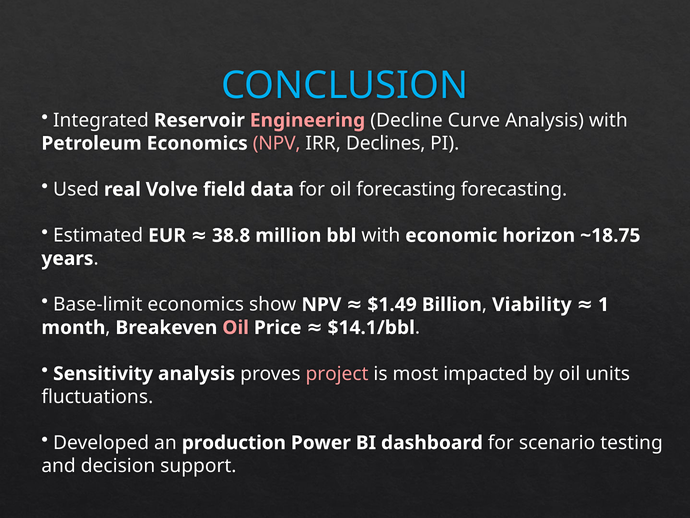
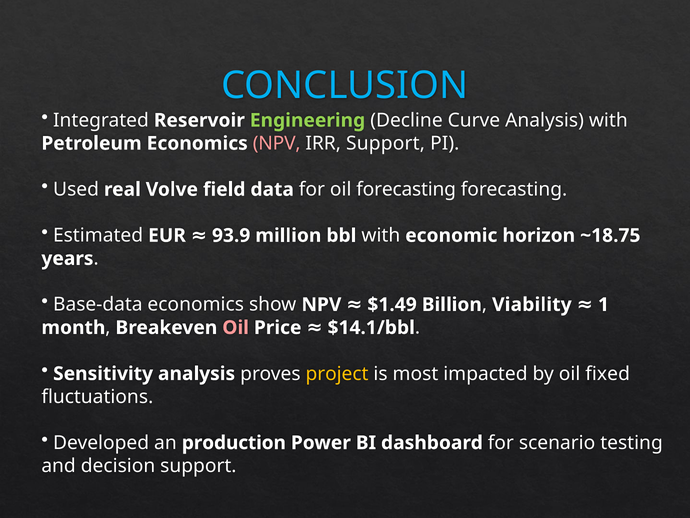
Engineering colour: pink -> light green
IRR Declines: Declines -> Support
38.8: 38.8 -> 93.9
Base-limit: Base-limit -> Base-data
project colour: pink -> yellow
units: units -> fixed
